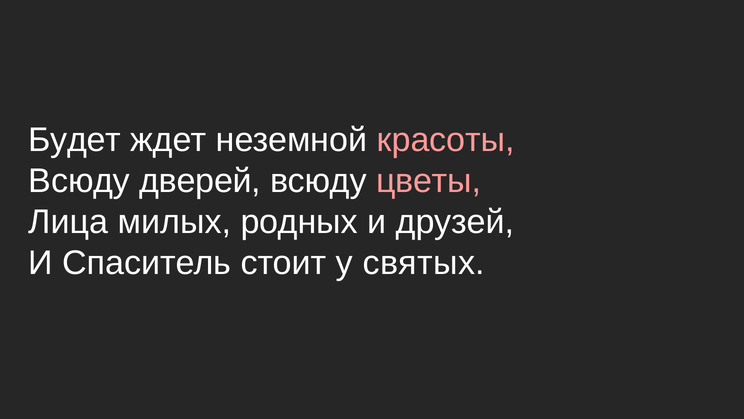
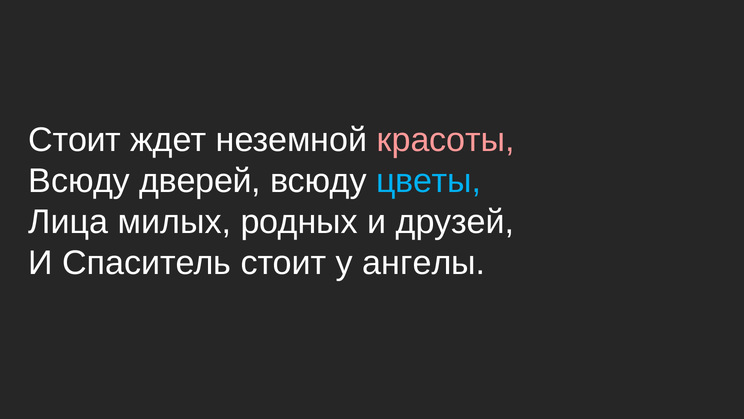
Будет at (75, 140): Будет -> Стоит
цветы colour: pink -> light blue
святых: святых -> ангелы
